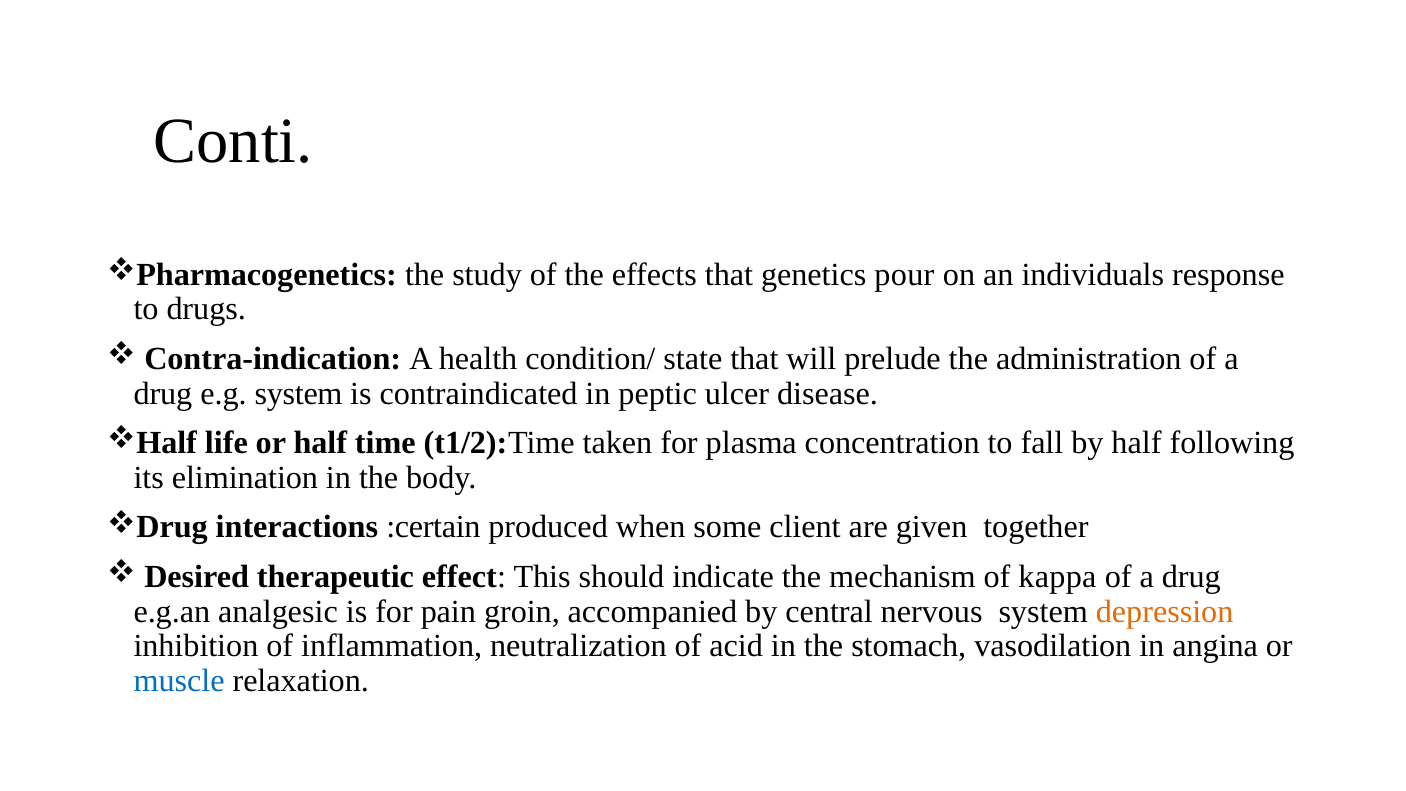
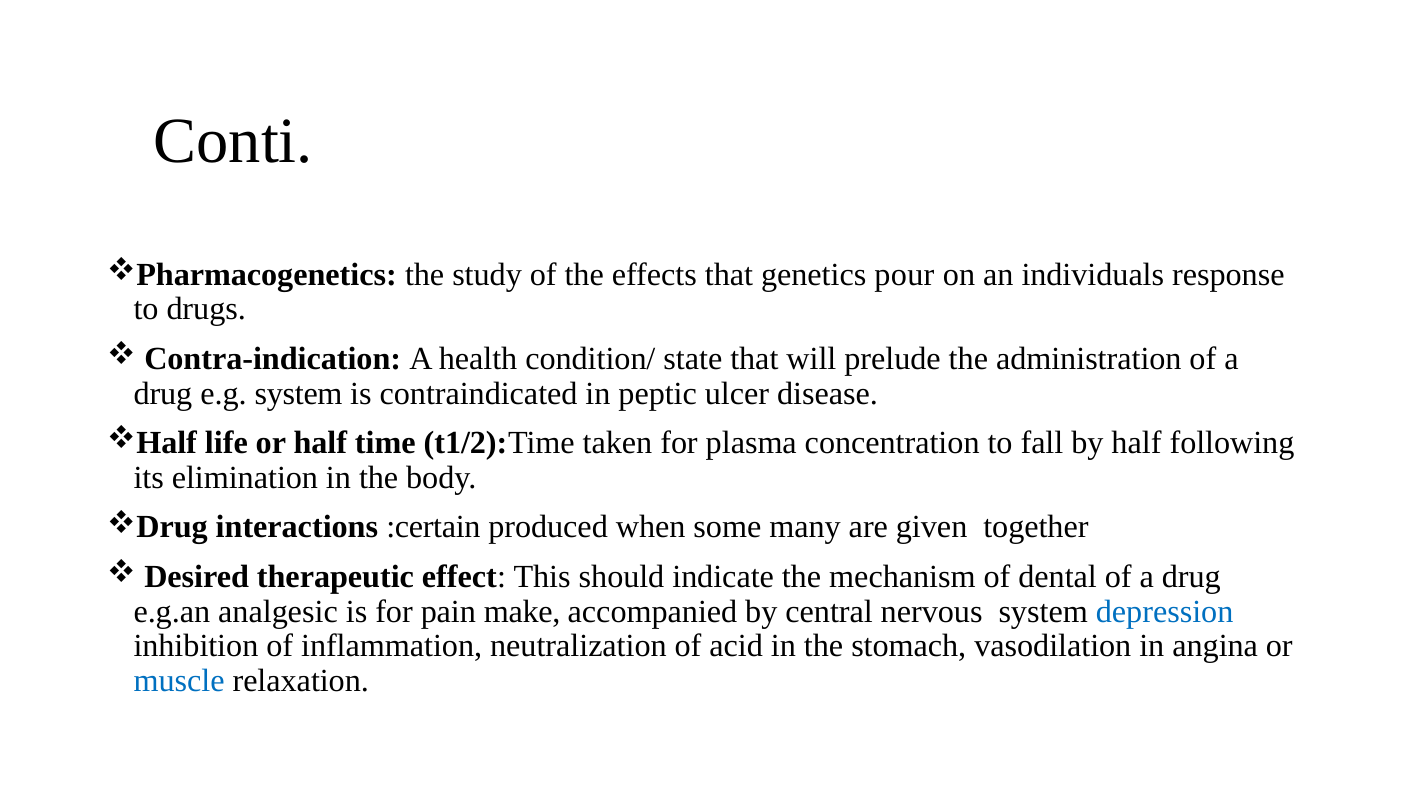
client: client -> many
kappa: kappa -> dental
groin: groin -> make
depression colour: orange -> blue
